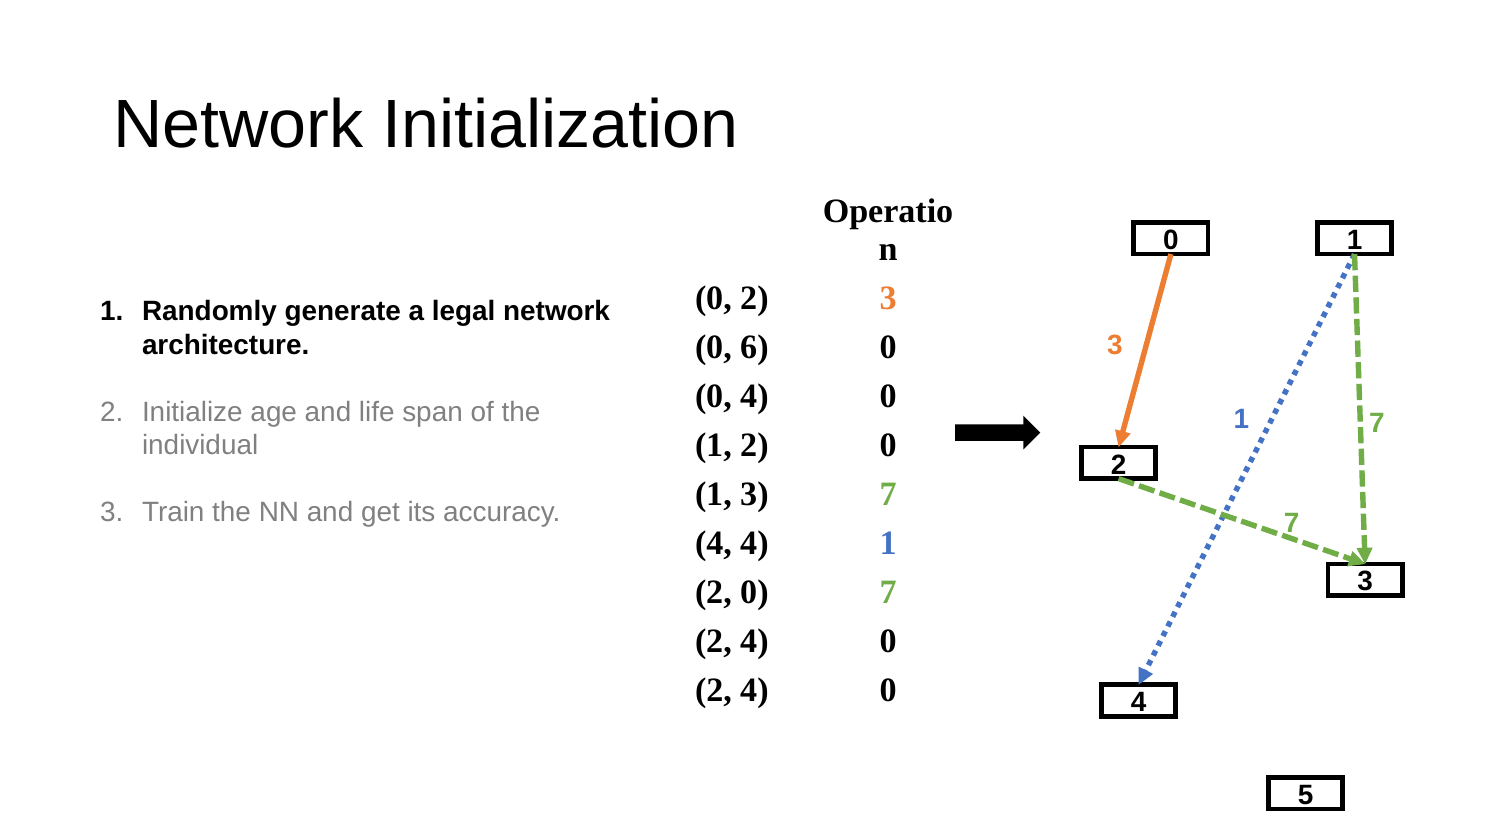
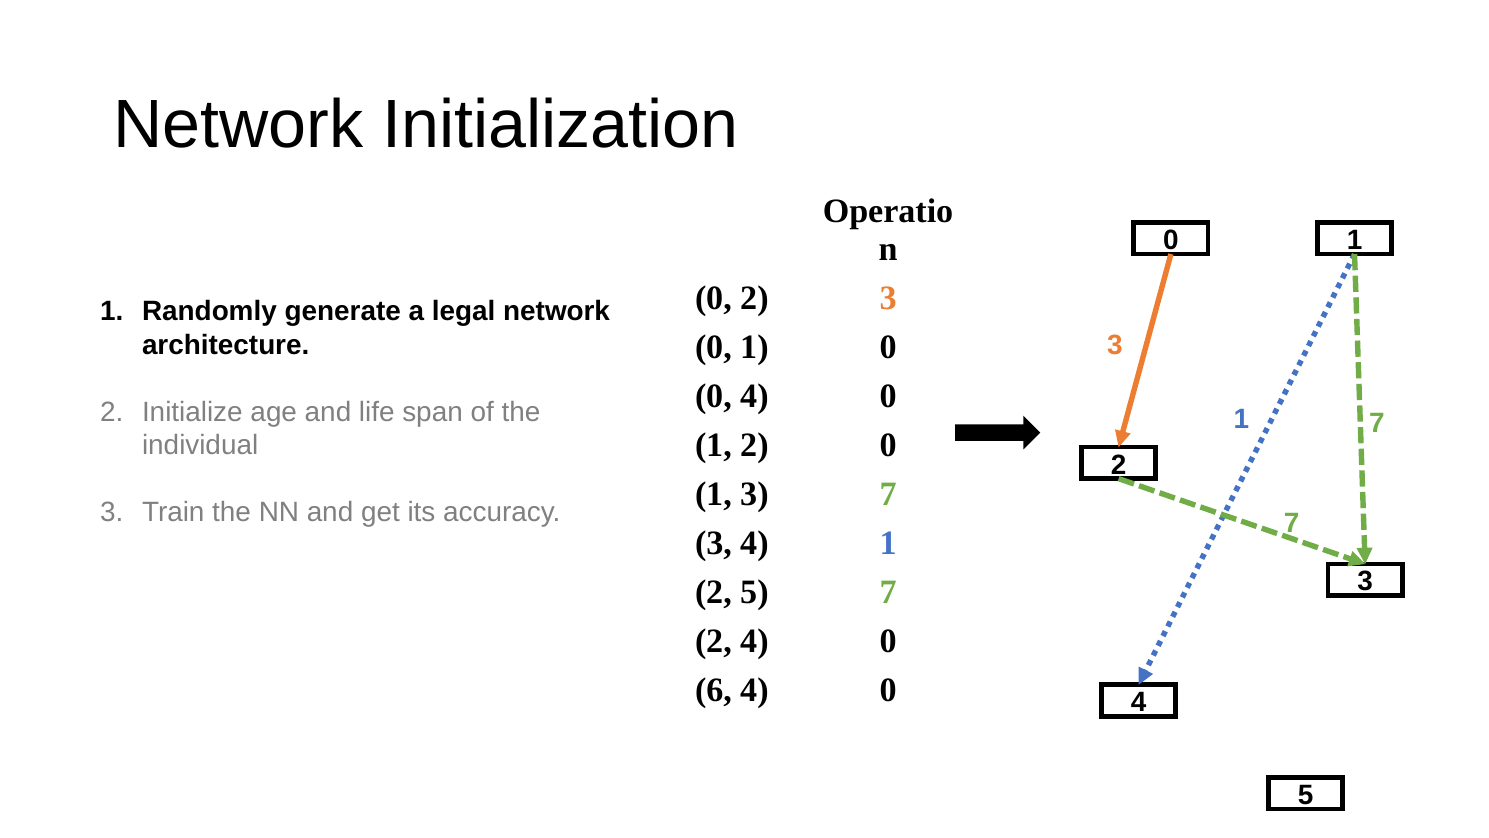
6 at (754, 347): 6 -> 1
4 at (713, 543): 4 -> 3
0 at (754, 592): 0 -> 5
2 at (713, 690): 2 -> 6
